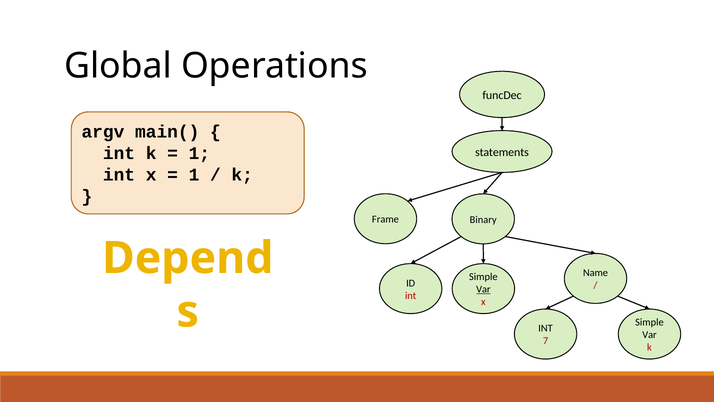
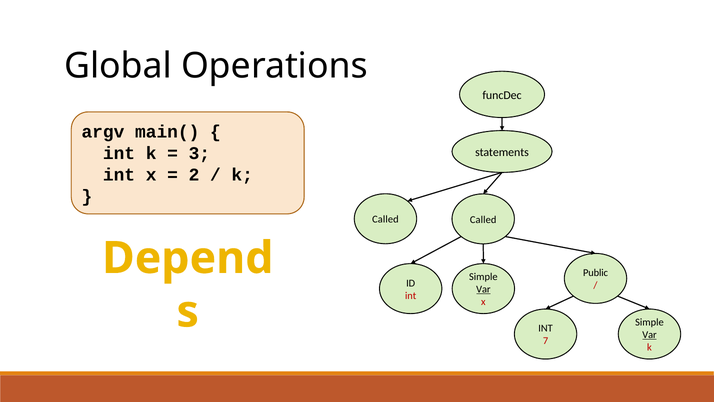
1 at (199, 153): 1 -> 3
1 at (194, 175): 1 -> 2
Frame at (385, 219): Frame -> Called
Binary at (483, 219): Binary -> Called
Name: Name -> Public
Var at (650, 334) underline: none -> present
